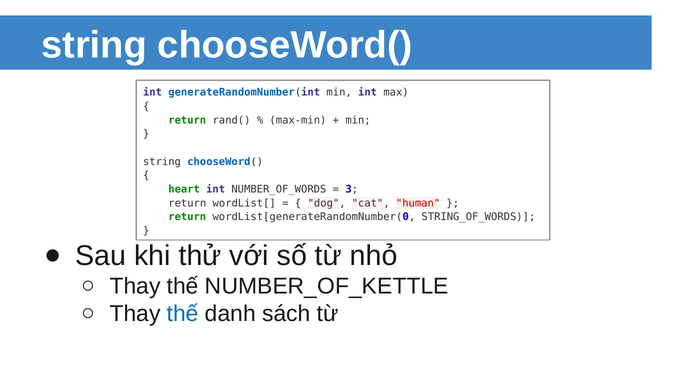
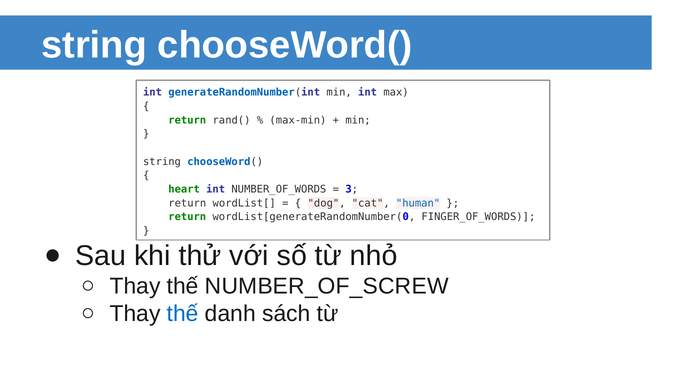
human colour: red -> blue
STRING_OF_WORDS: STRING_OF_WORDS -> FINGER_OF_WORDS
NUMBER_OF_KETTLE: NUMBER_OF_KETTLE -> NUMBER_OF_SCREW
